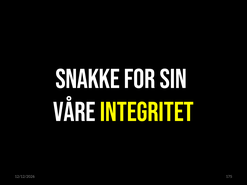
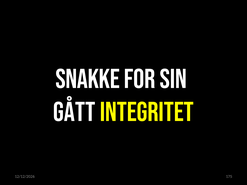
VÅRE: VÅRE -> GÅTT
